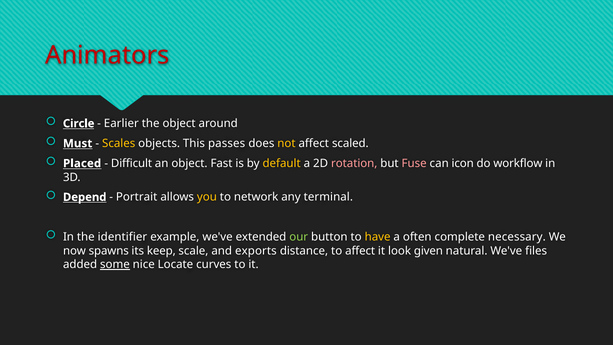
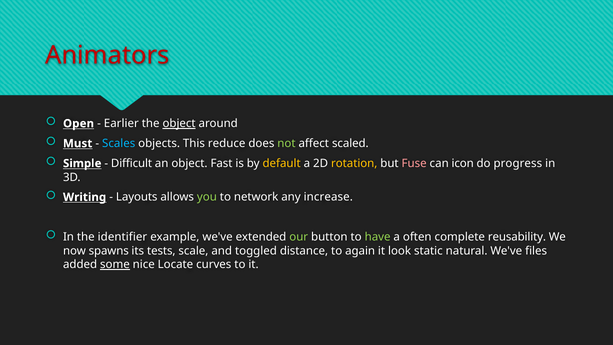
Circle: Circle -> Open
object at (179, 123) underline: none -> present
Scales colour: yellow -> light blue
passes: passes -> reduce
not colour: yellow -> light green
Placed: Placed -> Simple
rotation colour: pink -> yellow
workflow: workflow -> progress
Depend: Depend -> Writing
Portrait: Portrait -> Layouts
you colour: yellow -> light green
terminal: terminal -> increase
have colour: yellow -> light green
necessary: necessary -> reusability
keep: keep -> tests
exports: exports -> toggled
to affect: affect -> again
given: given -> static
